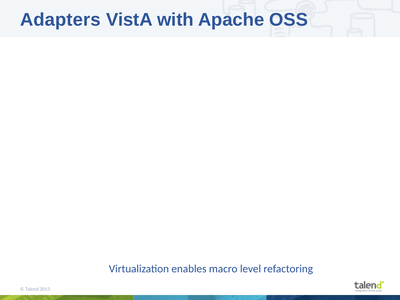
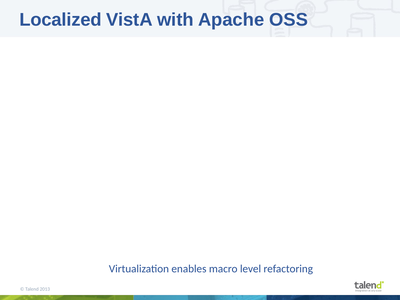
Adapters: Adapters -> Localized
